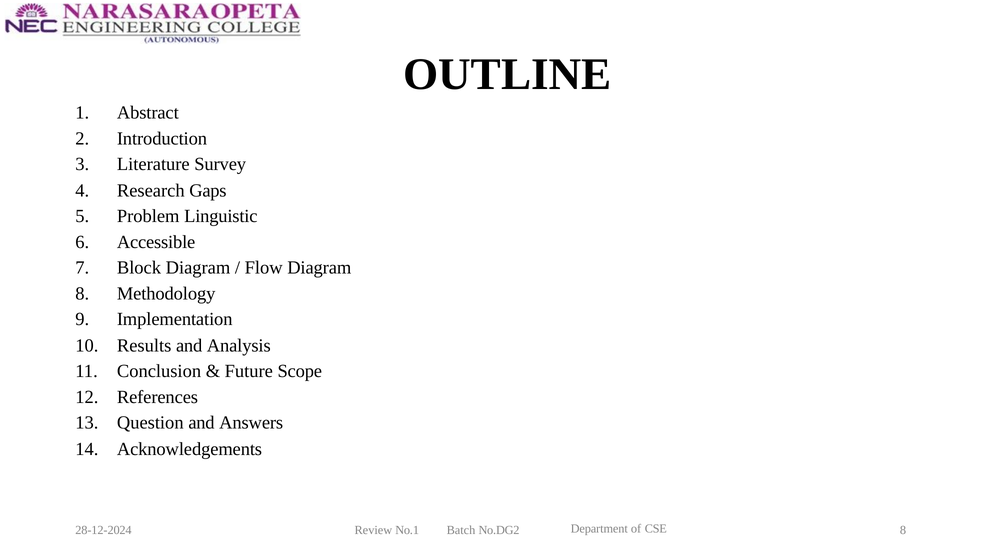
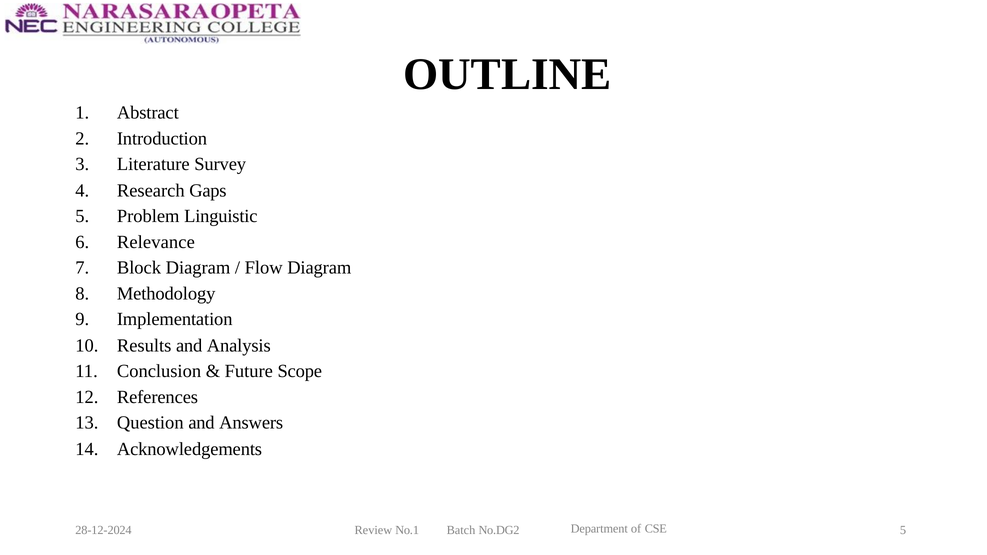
Accessible: Accessible -> Relevance
CSE 8: 8 -> 5
